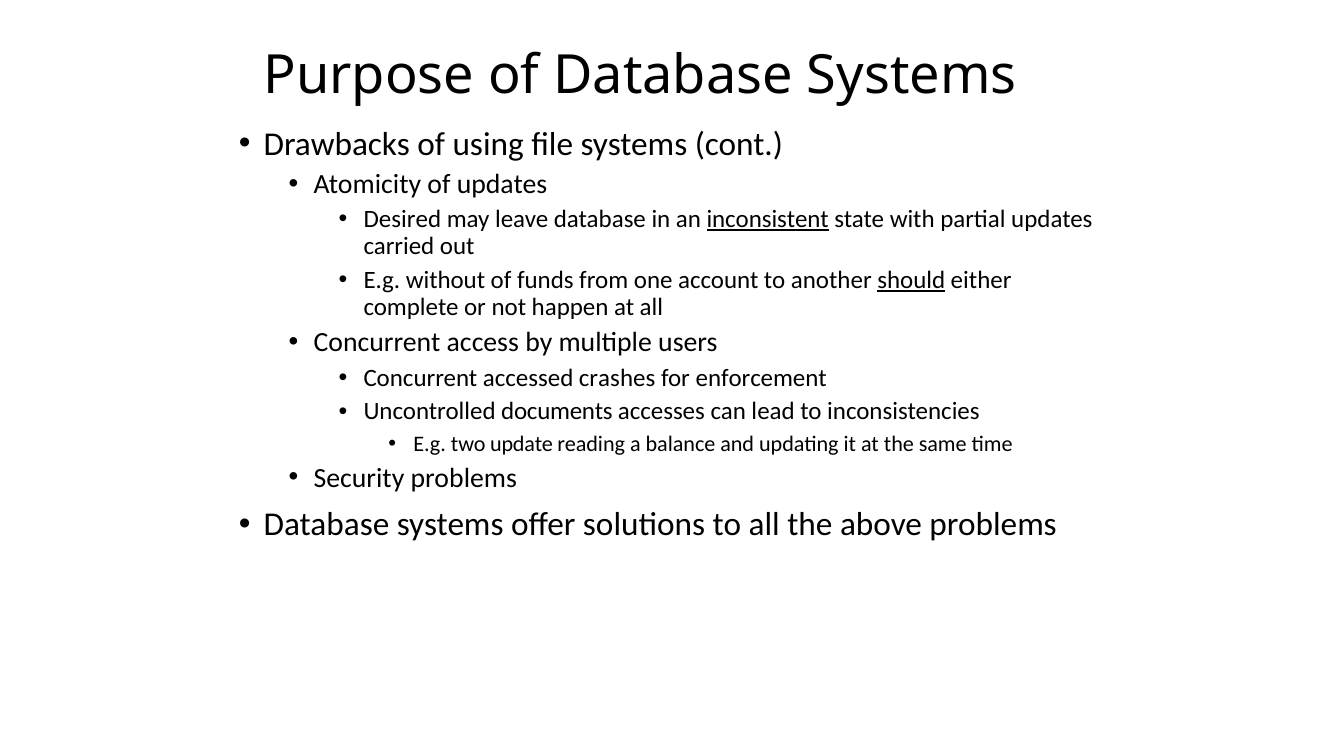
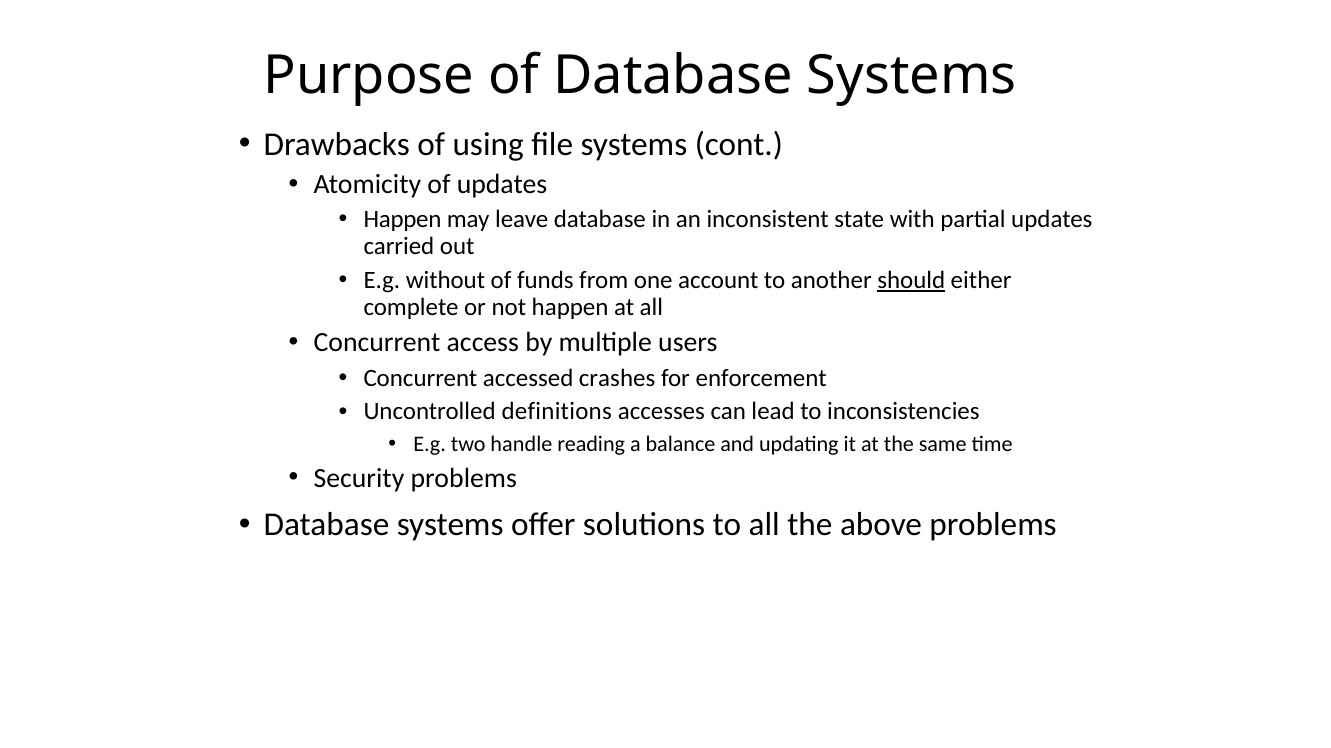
Desired at (402, 220): Desired -> Happen
inconsistent underline: present -> none
documents: documents -> definitions
update: update -> handle
